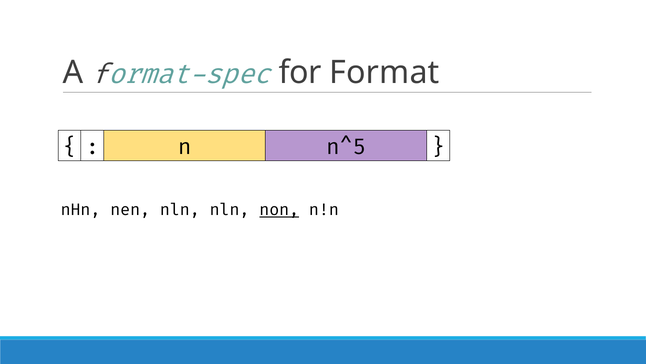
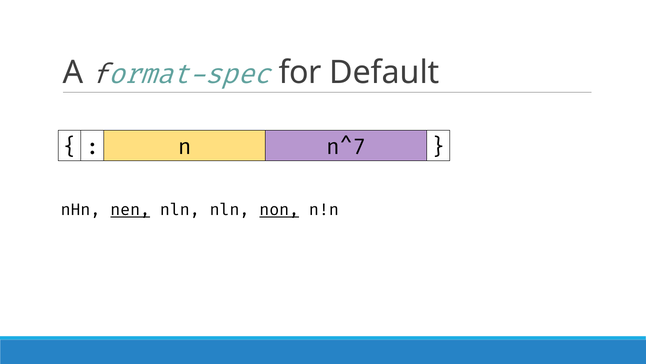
Format: Format -> Default
n^5: n^5 -> n^7
nen underline: none -> present
